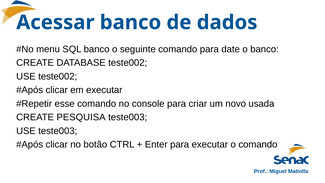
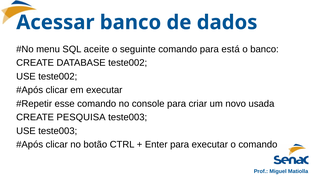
SQL banco: banco -> aceite
date: date -> está
